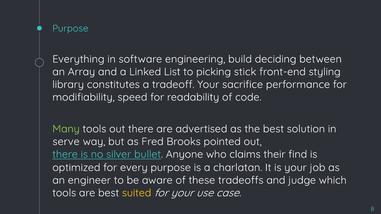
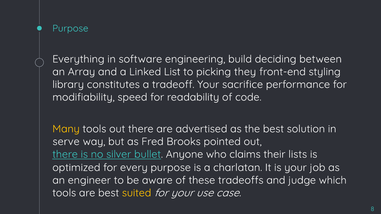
stick: stick -> they
Many colour: light green -> yellow
find: find -> lists
